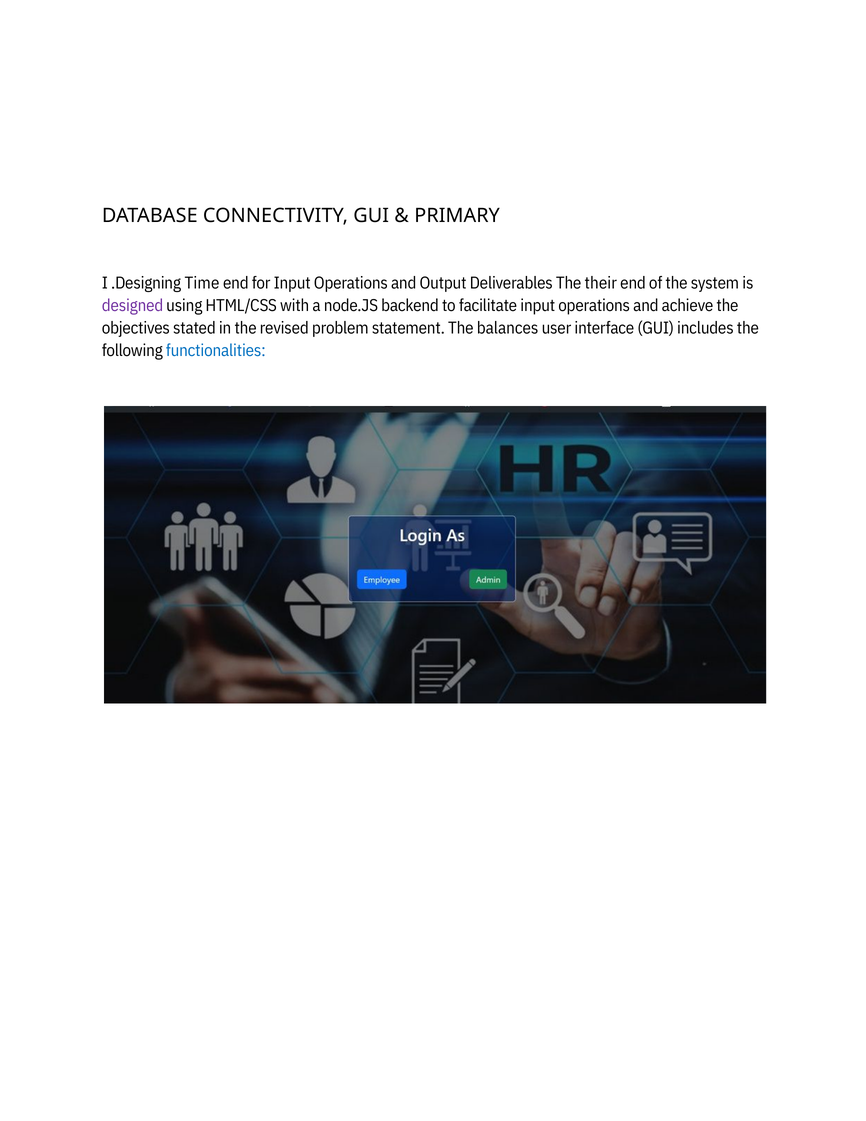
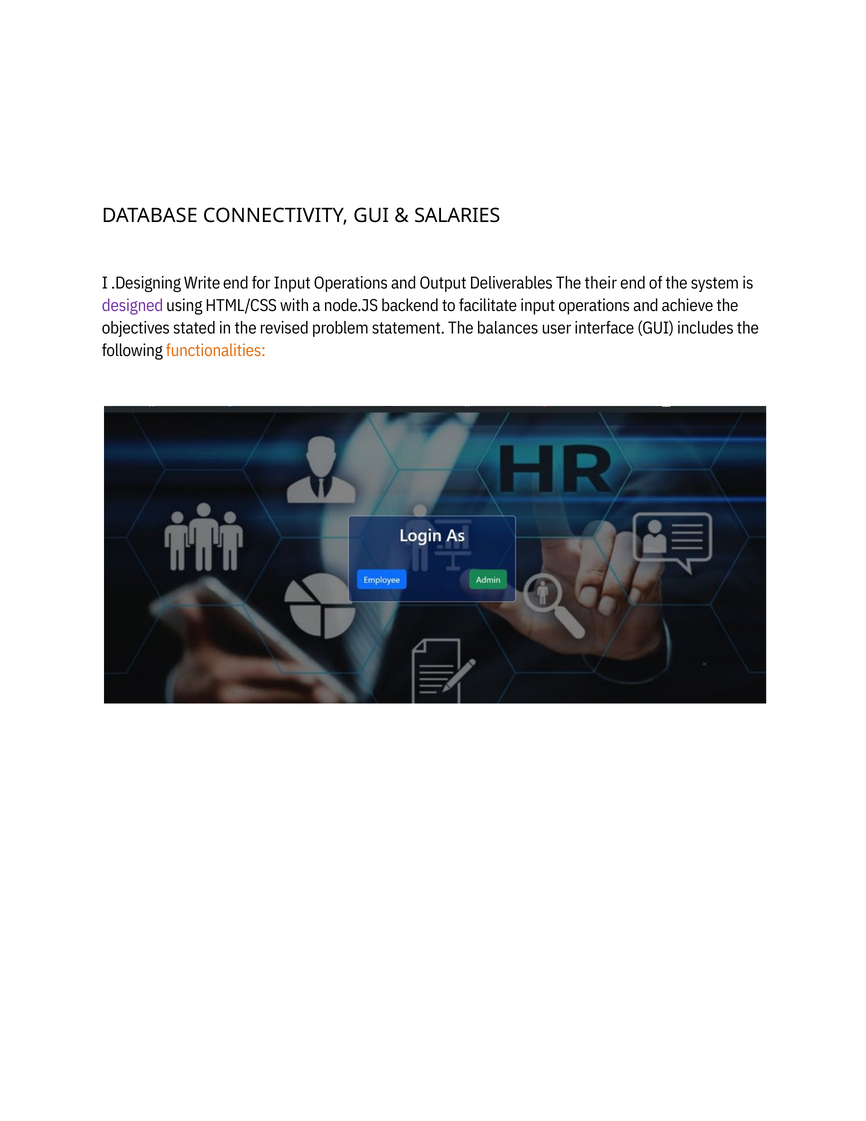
PRIMARY: PRIMARY -> SALARIES
Time: Time -> Write
functionalities colour: blue -> orange
